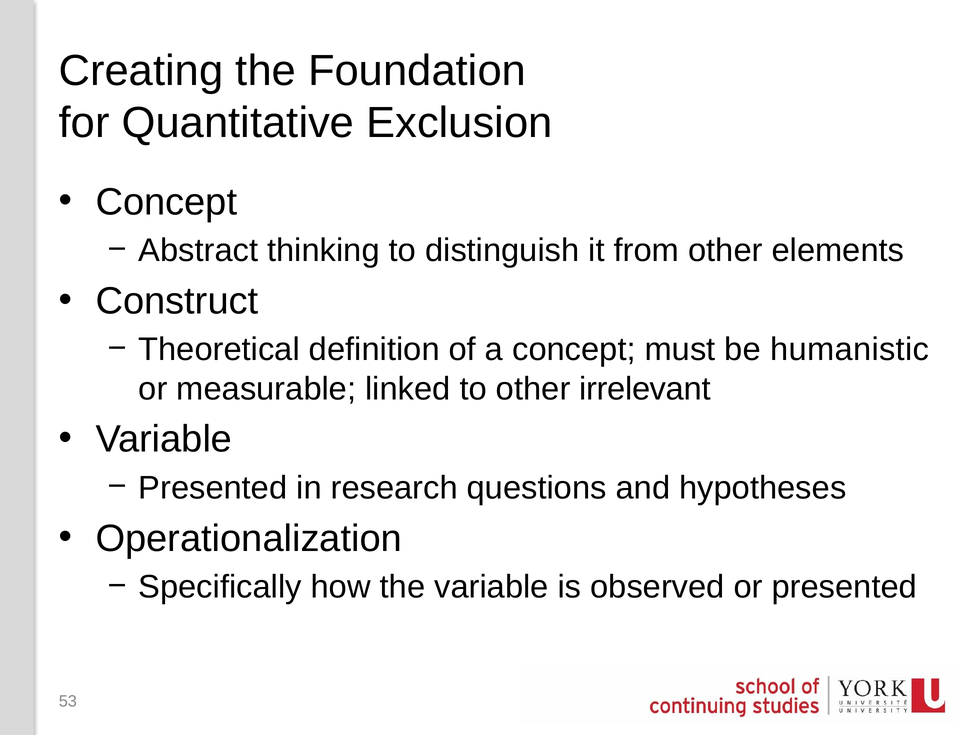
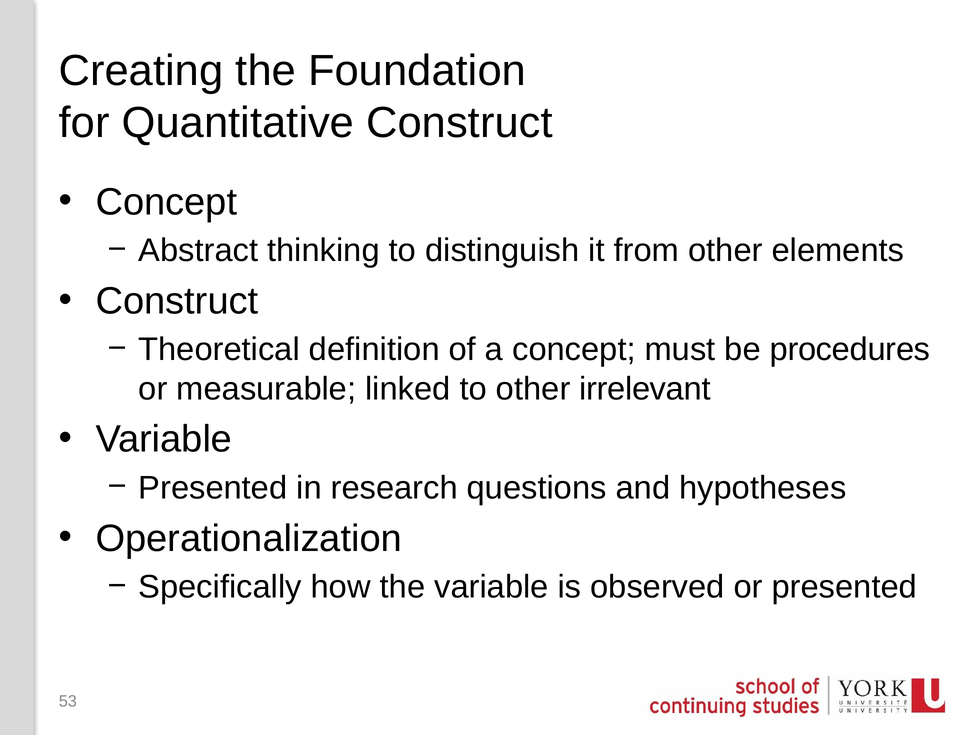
Quantitative Exclusion: Exclusion -> Construct
humanistic: humanistic -> procedures
